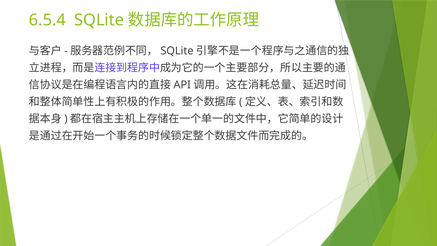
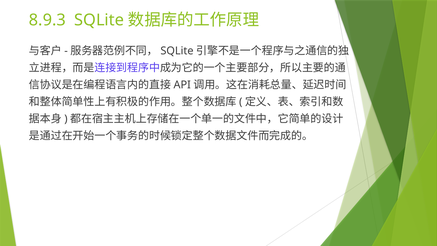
6.5.4: 6.5.4 -> 8.9.3
